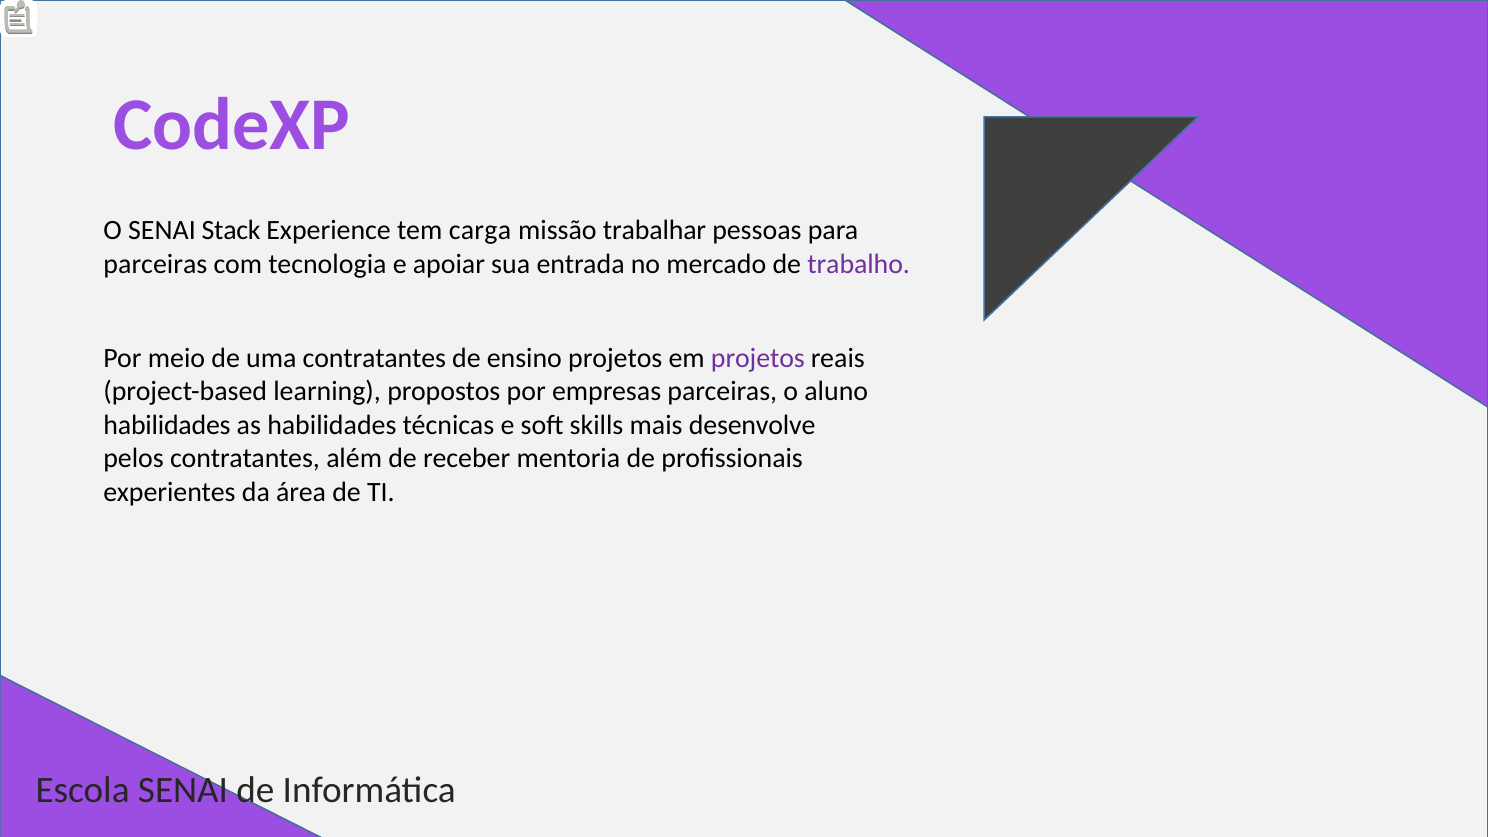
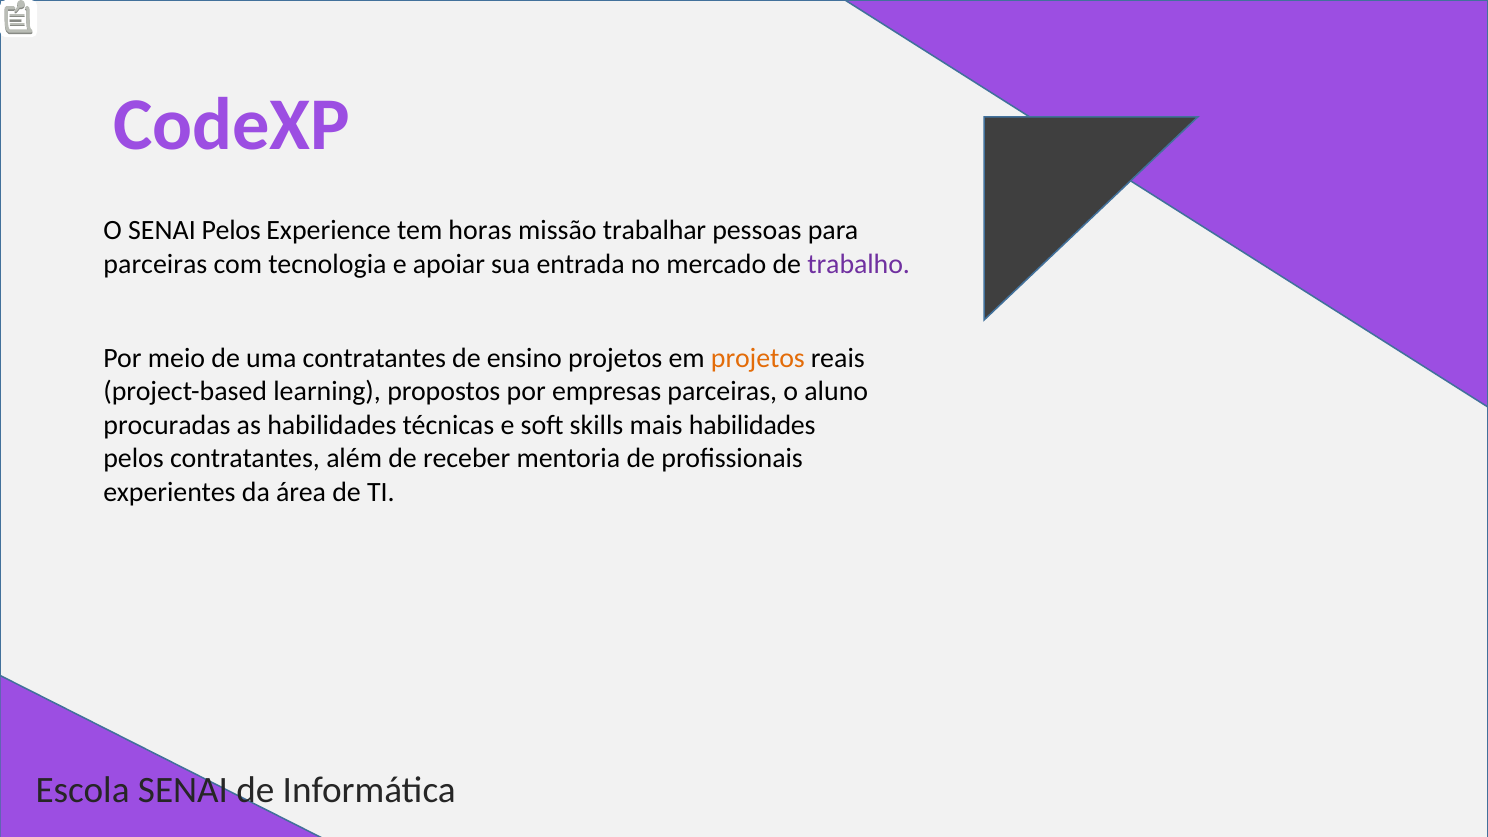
SENAI Stack: Stack -> Pelos
carga: carga -> horas
projetos at (758, 358) colour: purple -> orange
habilidades at (167, 425): habilidades -> procuradas
mais desenvolve: desenvolve -> habilidades
